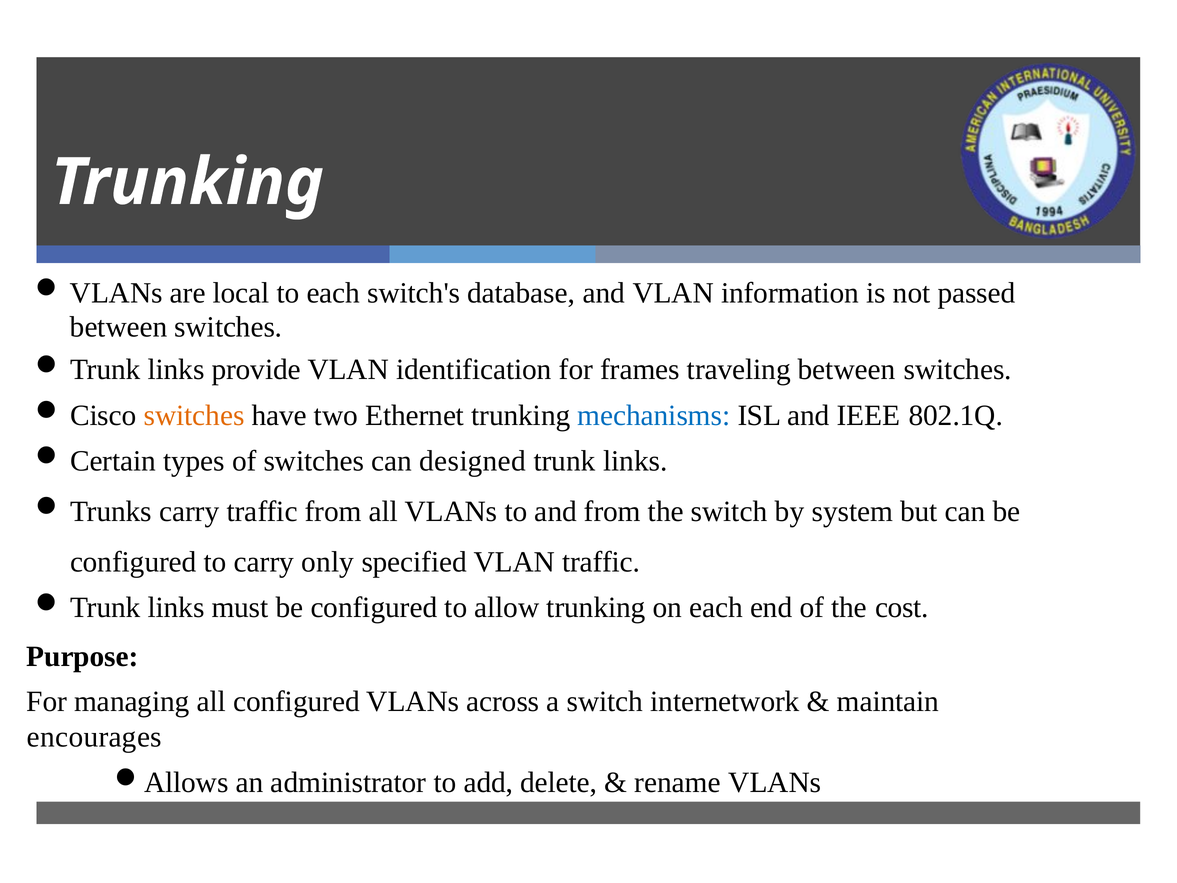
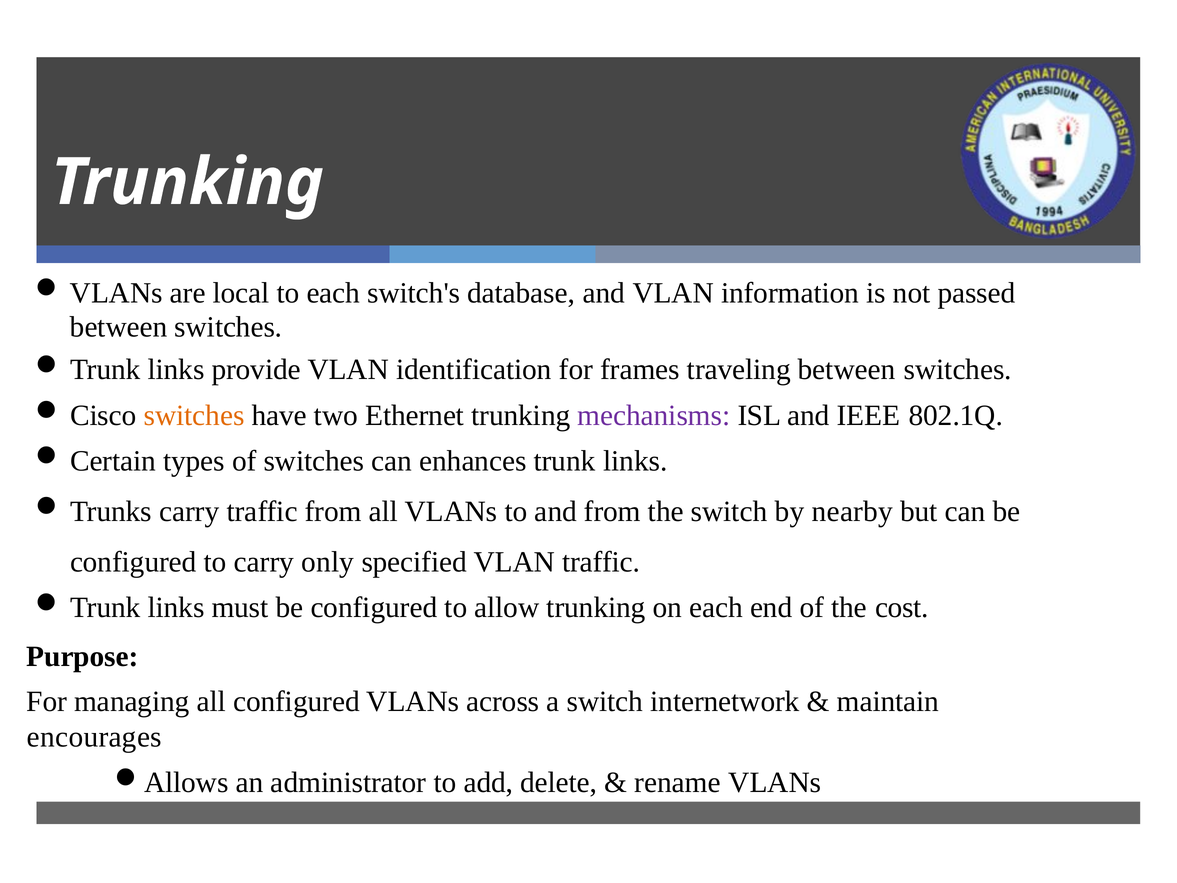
mechanisms colour: blue -> purple
designed: designed -> enhances
system: system -> nearby
